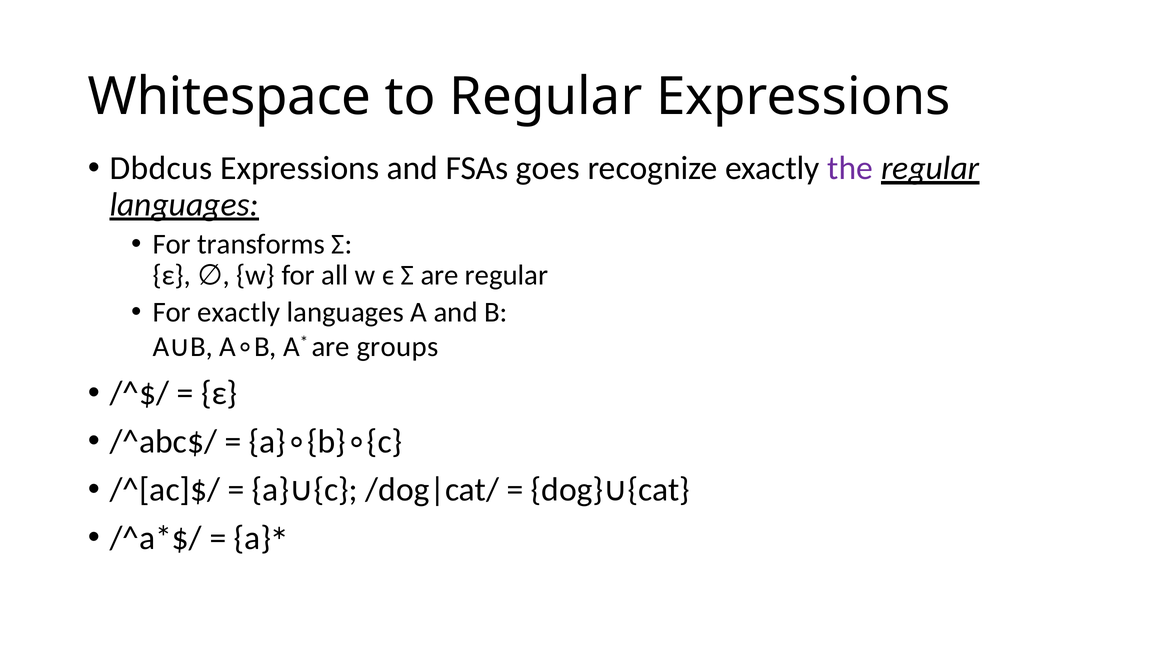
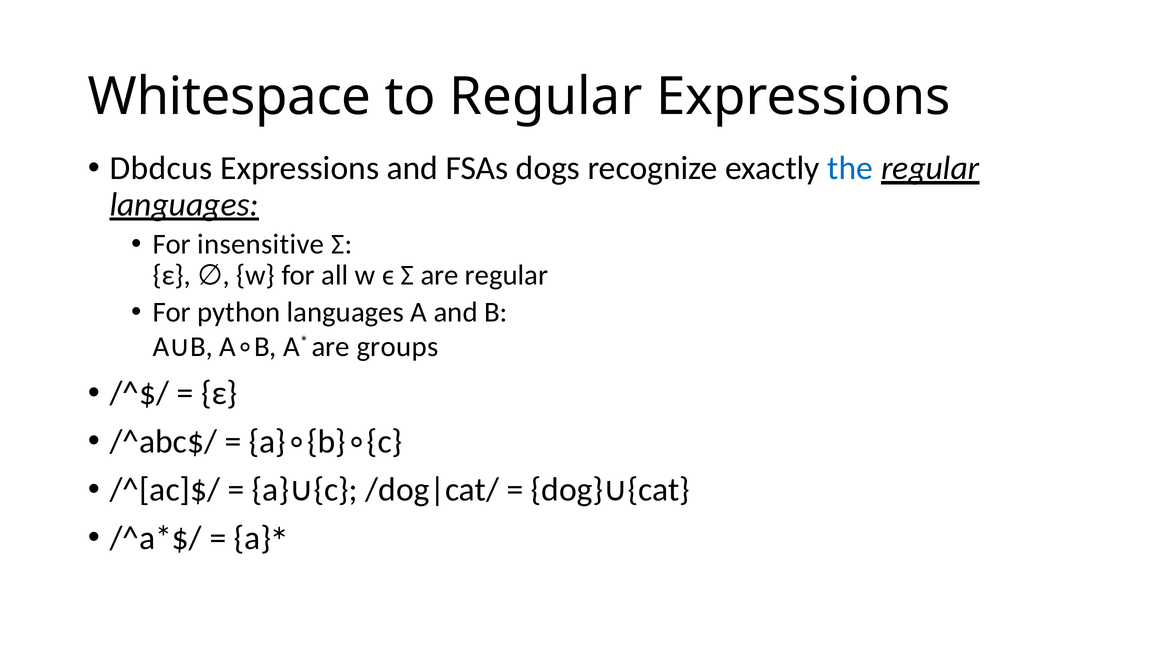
goes: goes -> dogs
the colour: purple -> blue
transforms: transforms -> insensitive
For exactly: exactly -> python
